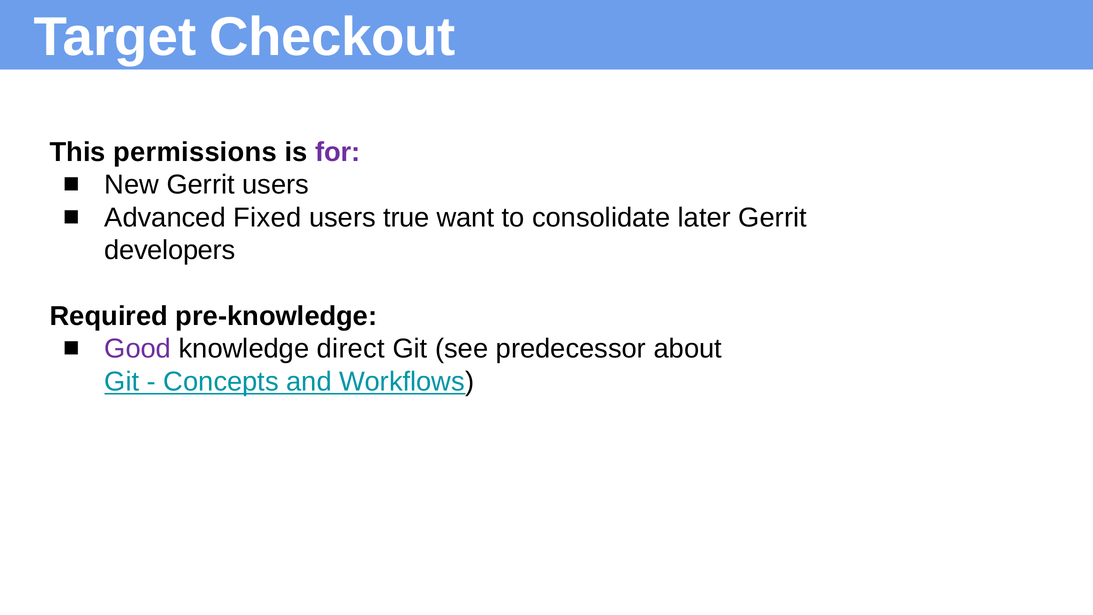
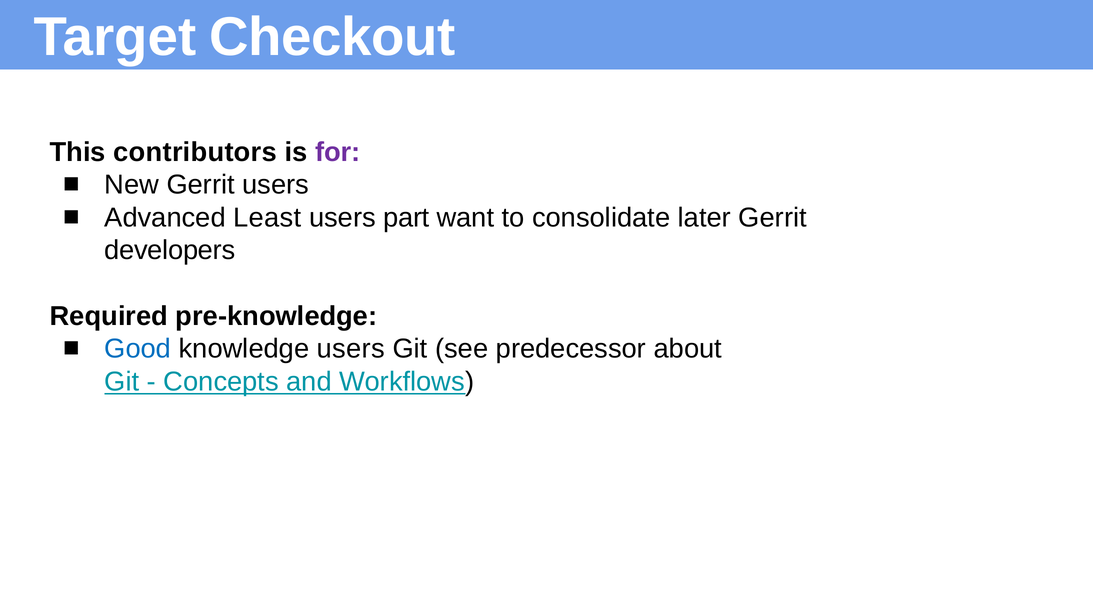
permissions: permissions -> contributors
Fixed: Fixed -> Least
true: true -> part
Good colour: purple -> blue
knowledge direct: direct -> users
